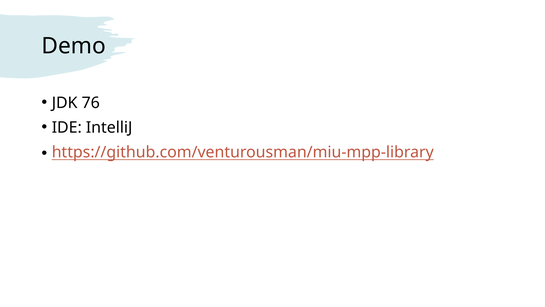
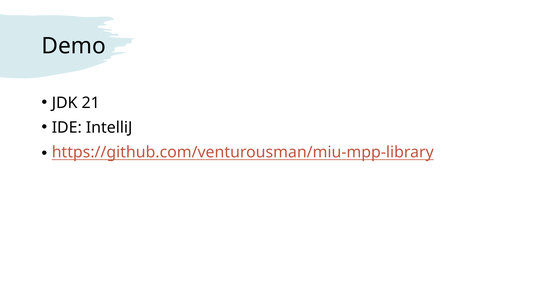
76: 76 -> 21
